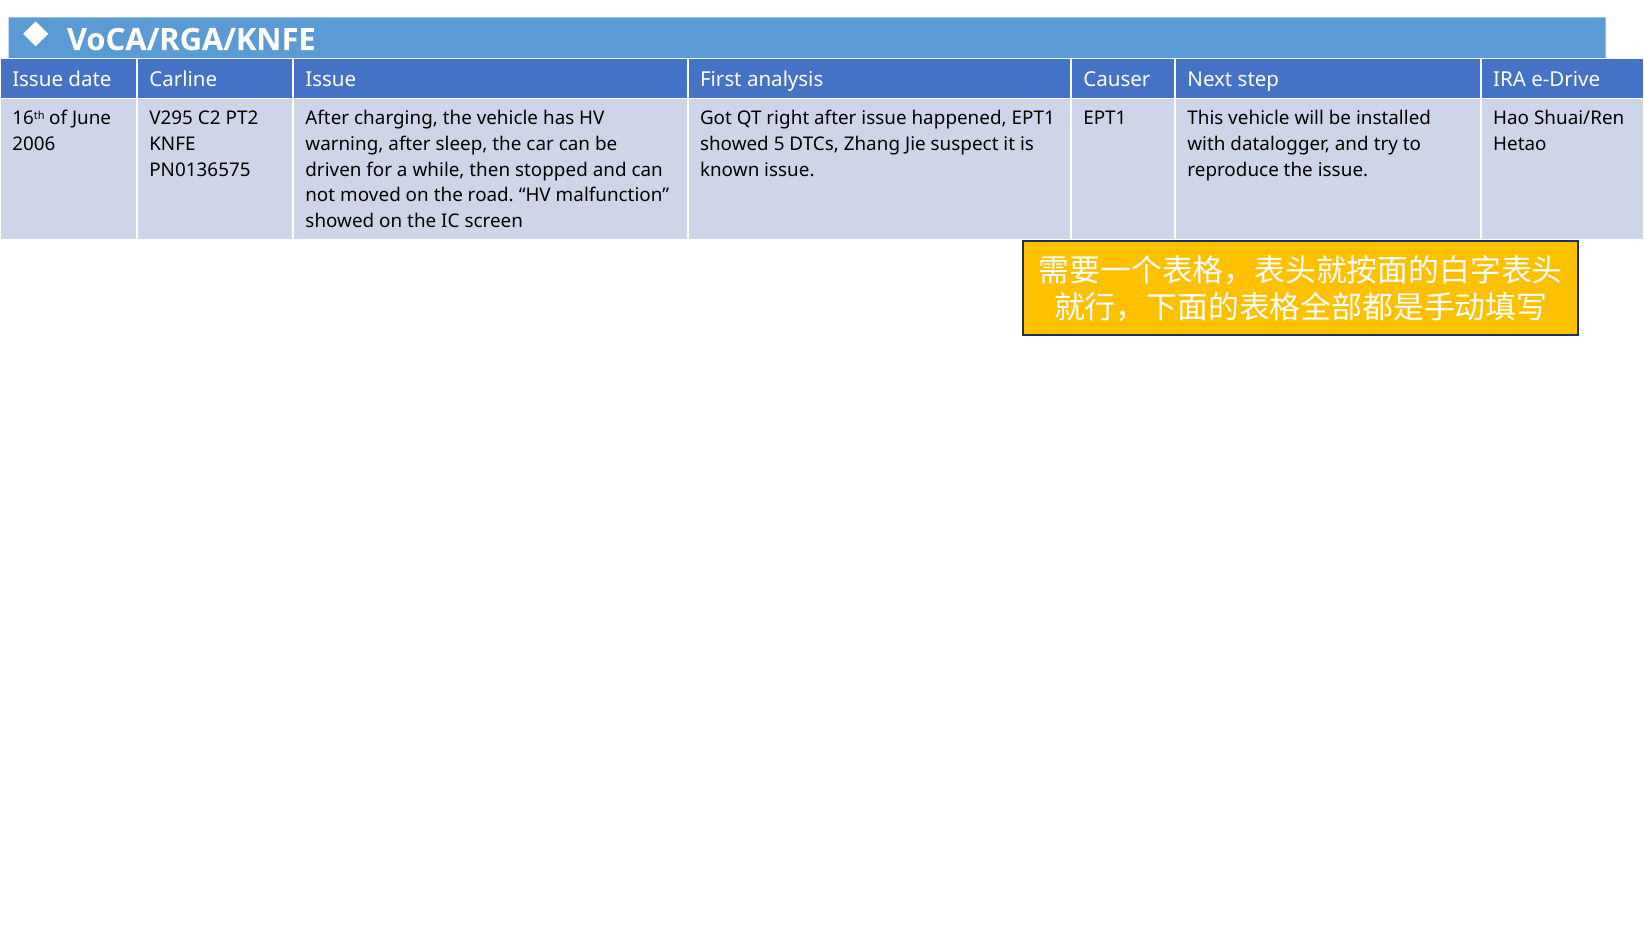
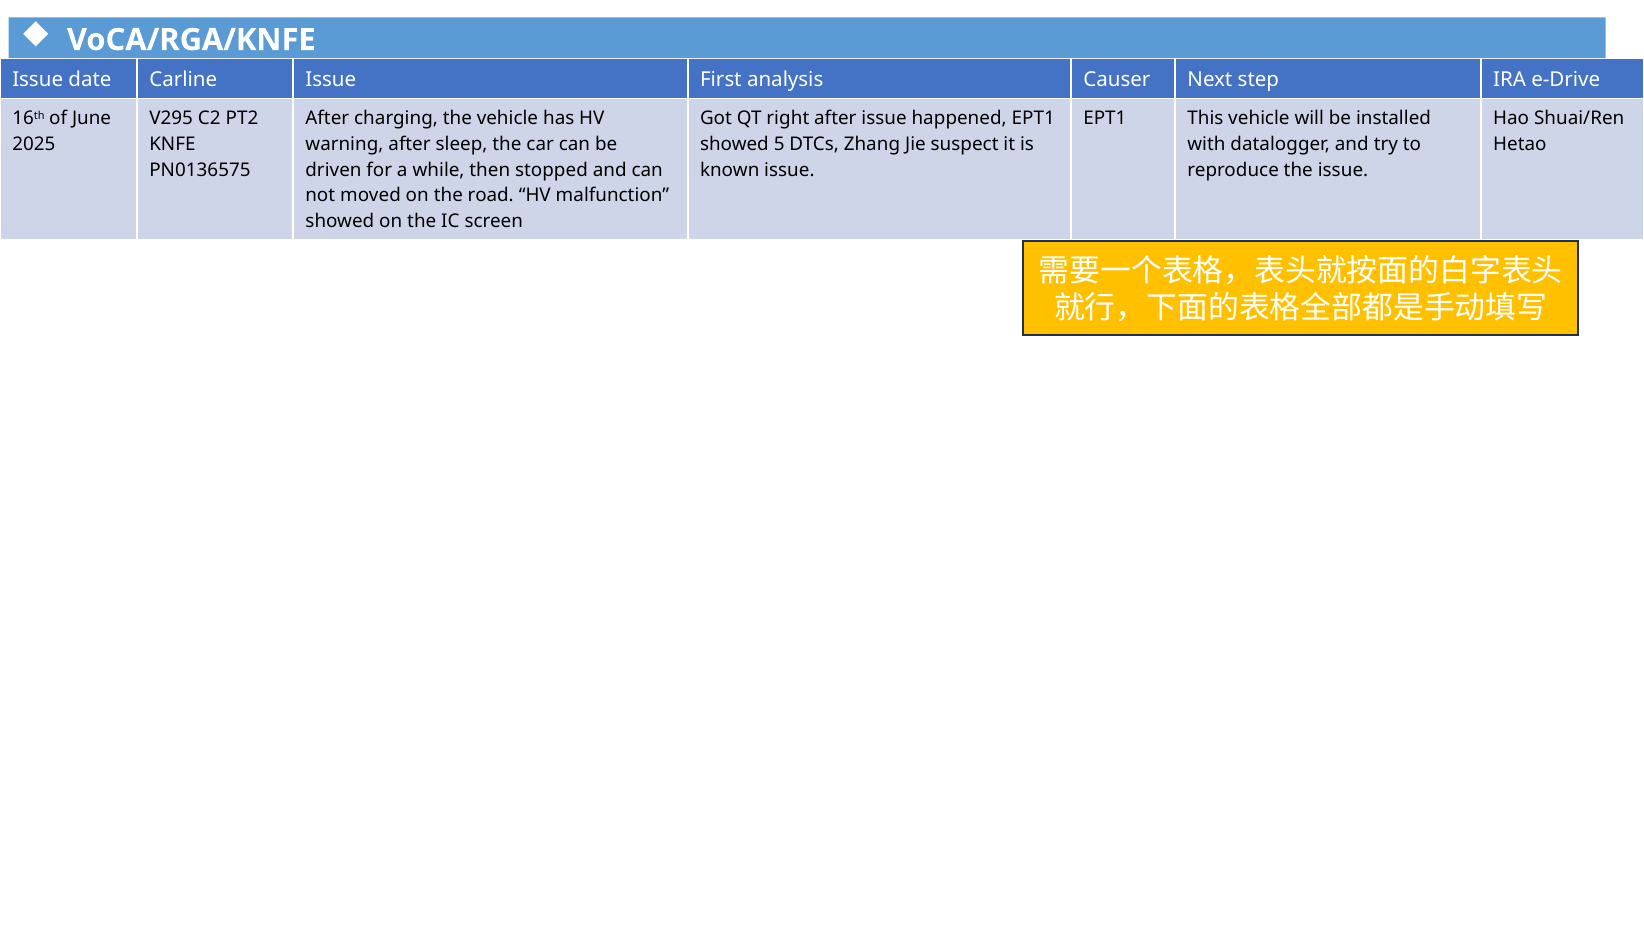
2006: 2006 -> 2025
